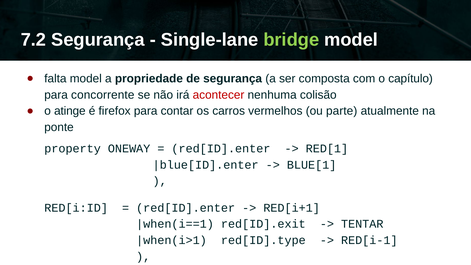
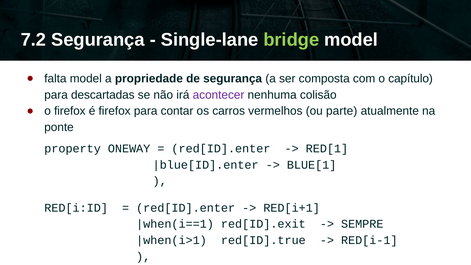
concorrente: concorrente -> descartadas
acontecer colour: red -> purple
o atinge: atinge -> firefox
TENTAR: TENTAR -> SEMPRE
red[ID].type: red[ID].type -> red[ID].true
